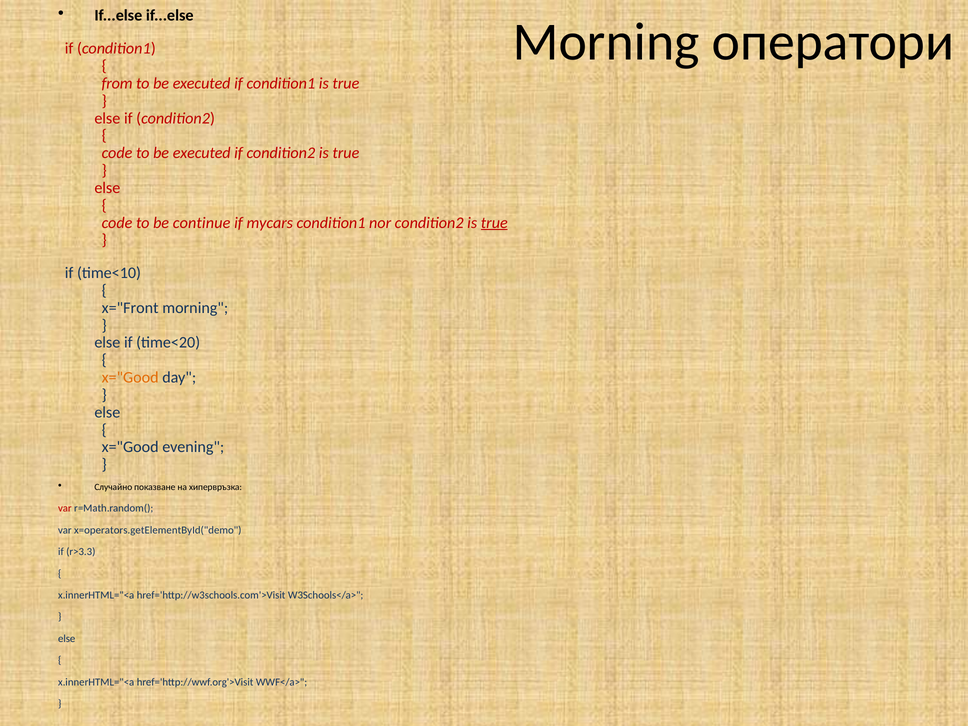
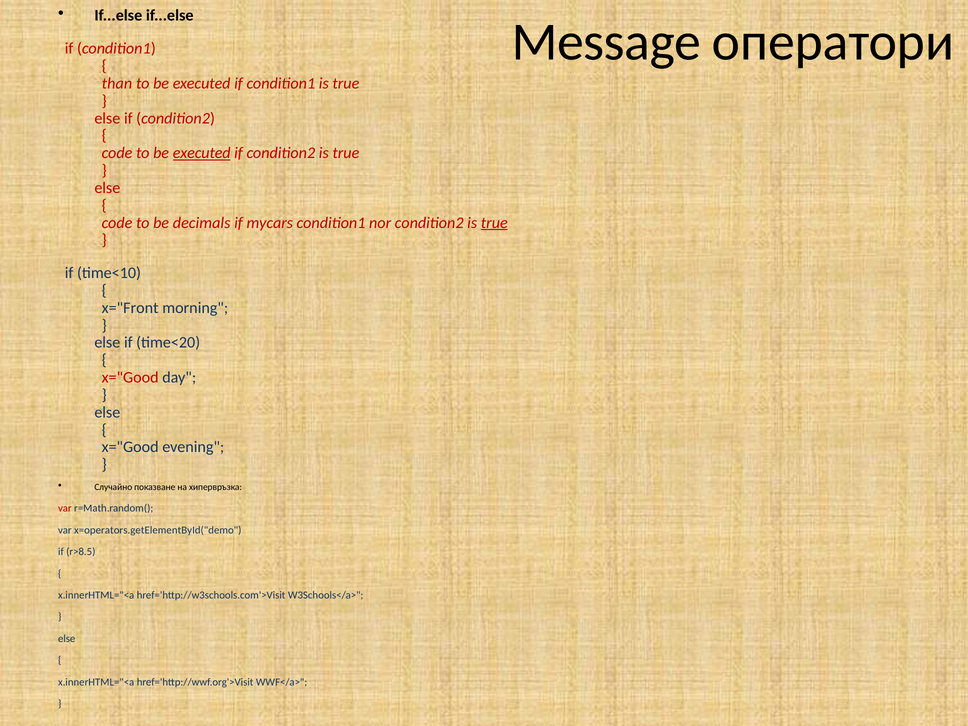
Morning at (606, 42): Morning -> Message
from: from -> than
executed at (202, 153) underline: none -> present
continue: continue -> decimals
x="Good at (130, 377) colour: orange -> red
r>3.3: r>3.3 -> r>8.5
